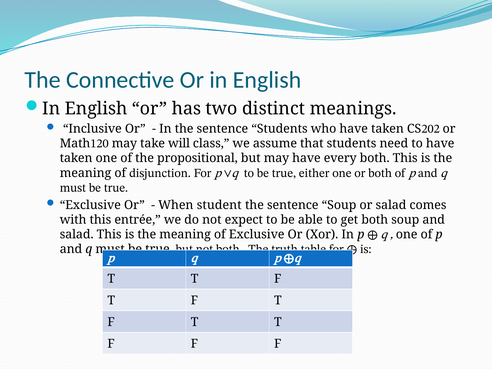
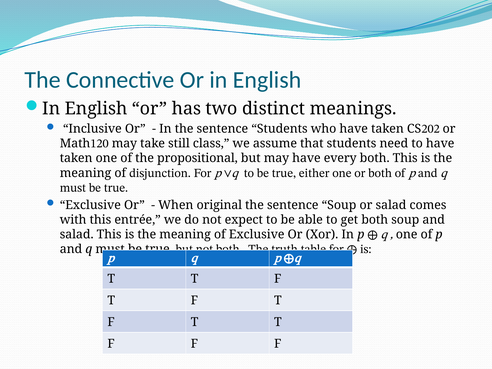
will: will -> still
student: student -> original
